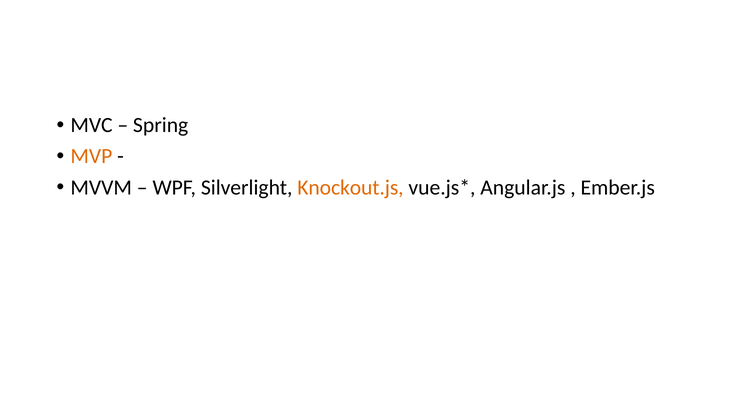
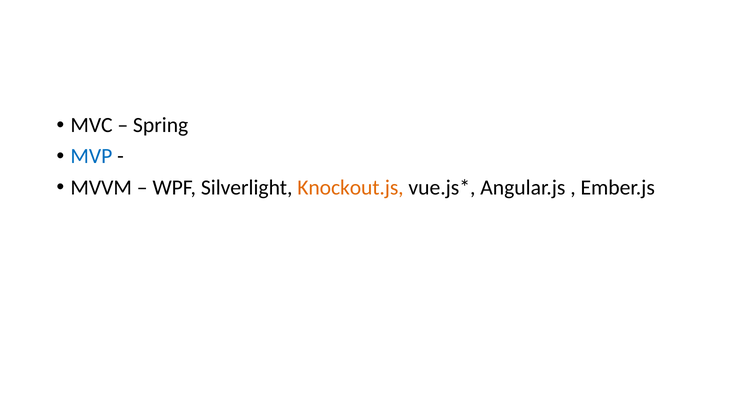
MVP colour: orange -> blue
